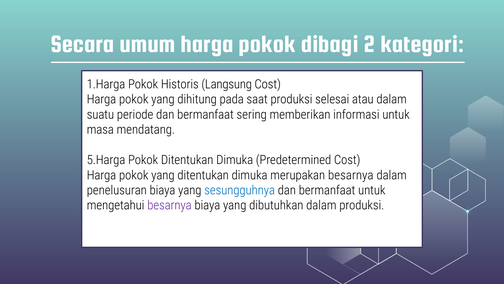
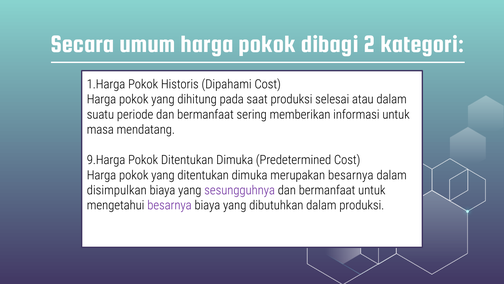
Langsung: Langsung -> Dipahami
5.Harga: 5.Harga -> 9.Harga
penelusuran: penelusuran -> disimpulkan
sesungguhnya colour: blue -> purple
